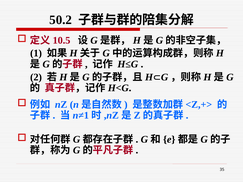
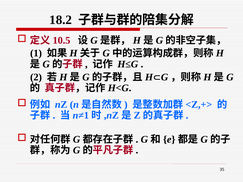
50.2: 50.2 -> 18.2
